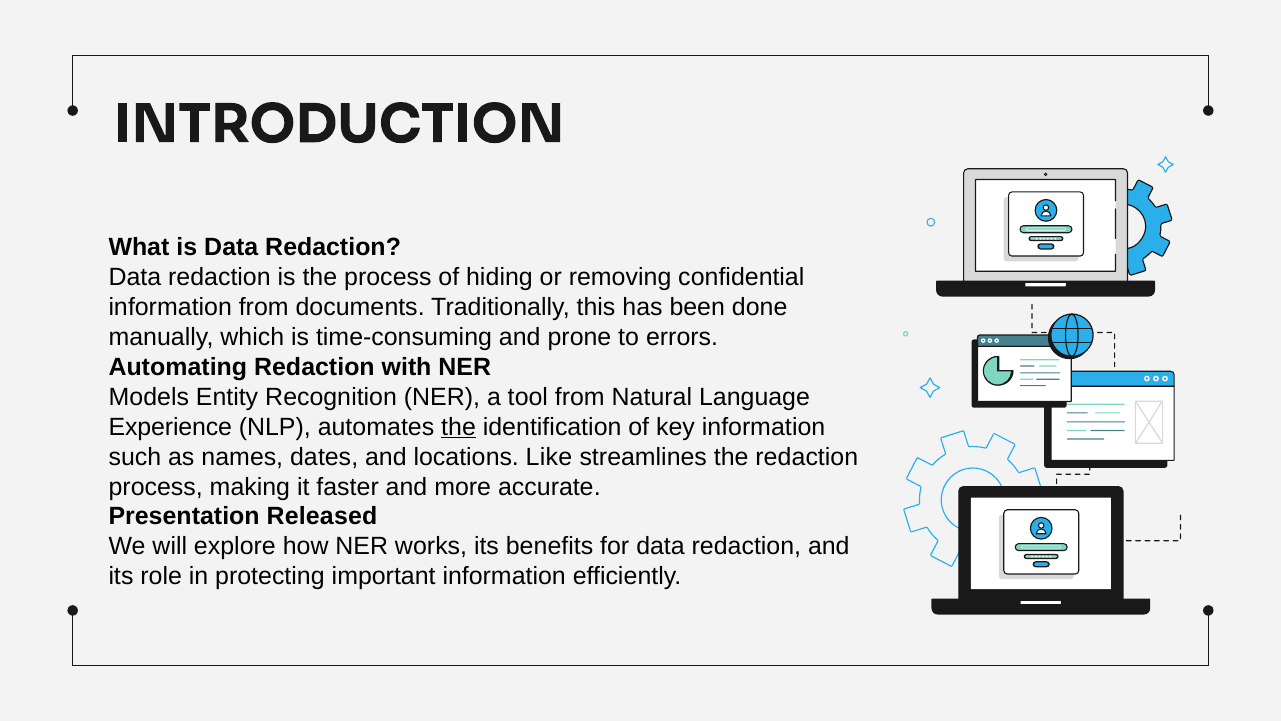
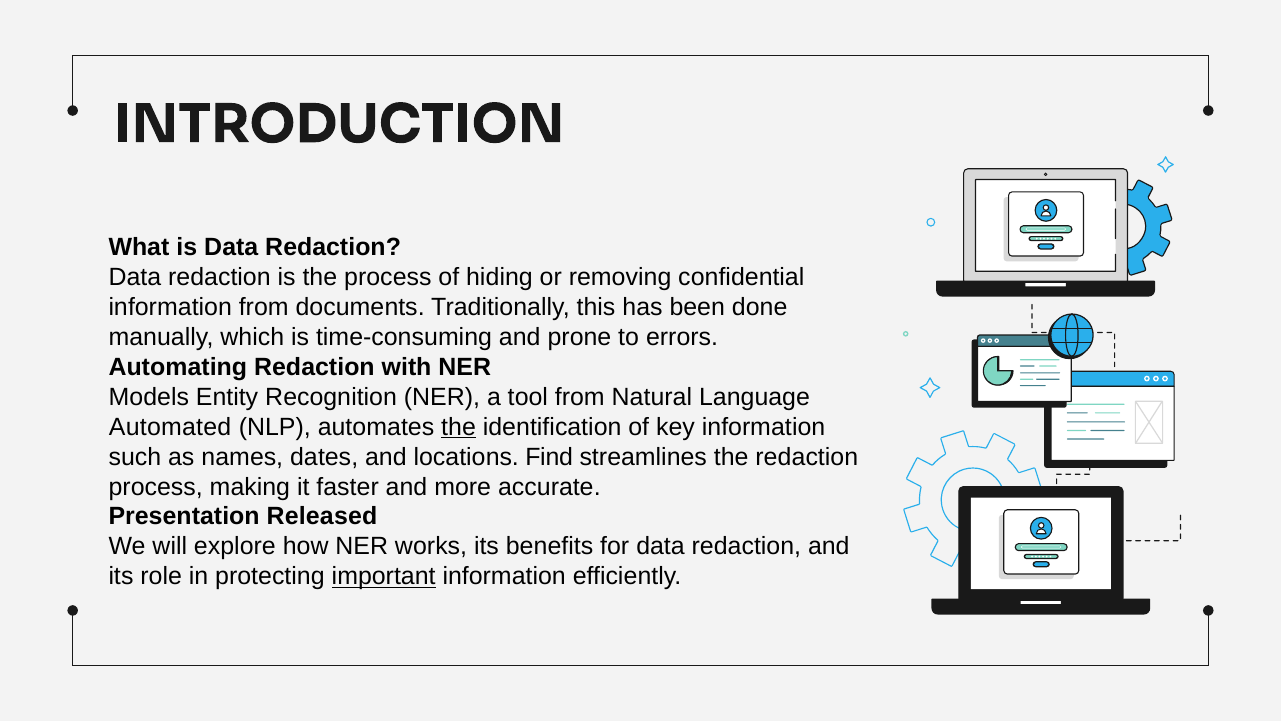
Experience: Experience -> Automated
Like: Like -> Find
important underline: none -> present
